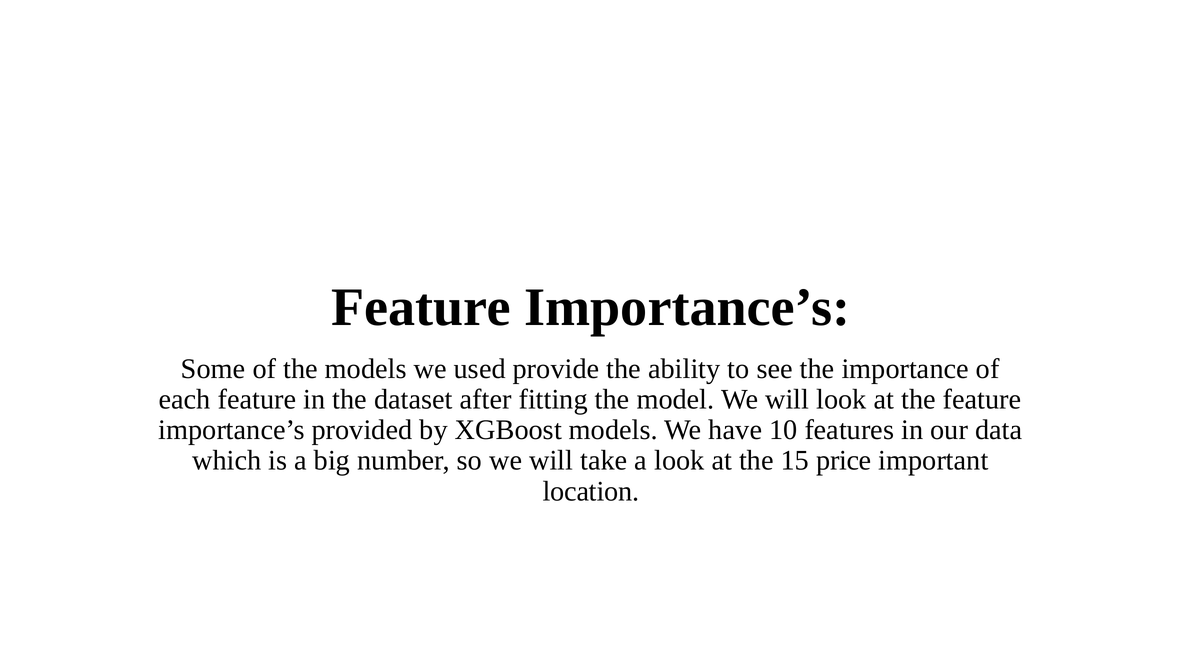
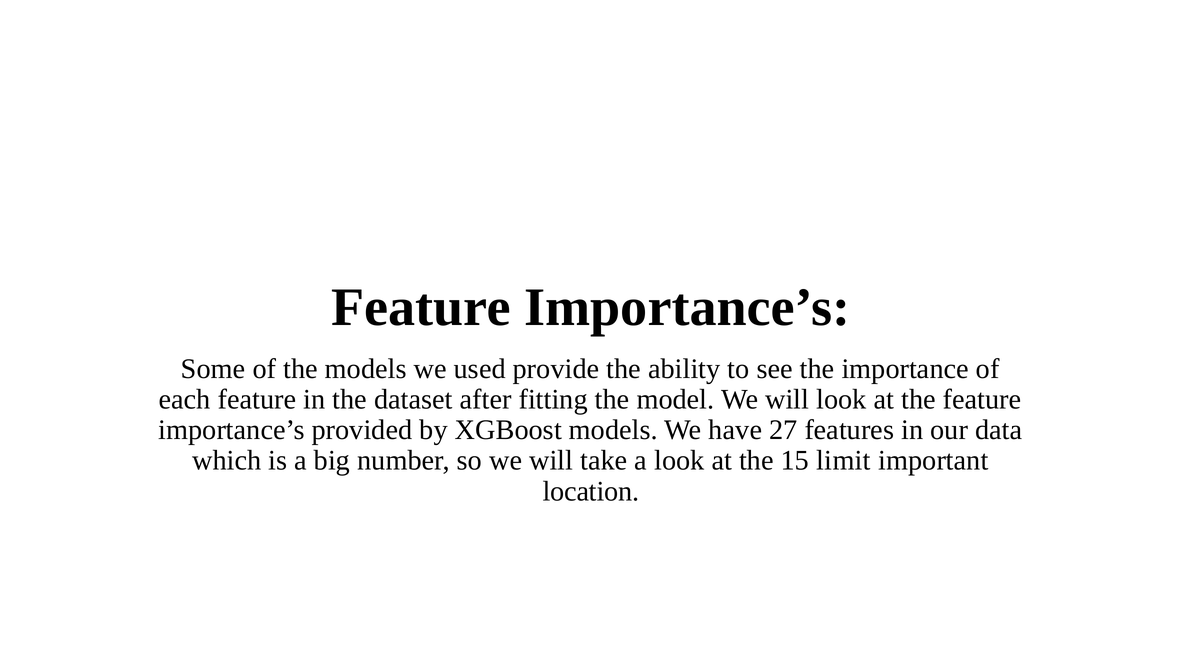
10: 10 -> 27
price: price -> limit
